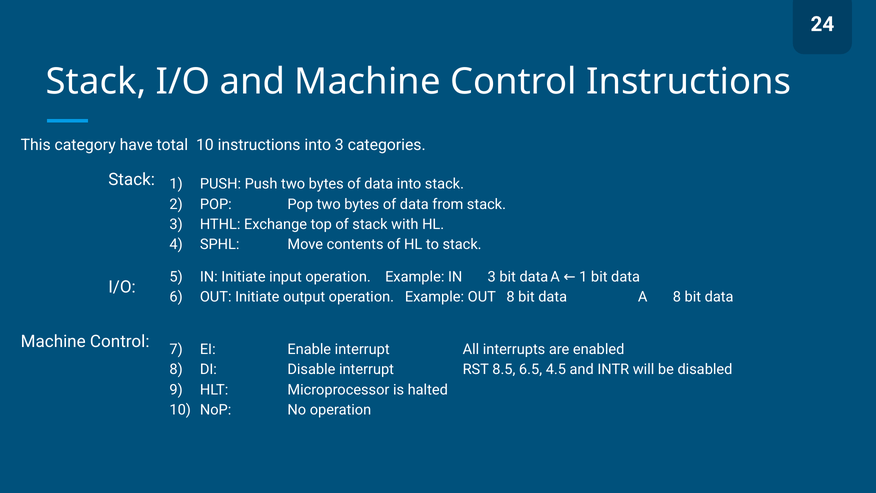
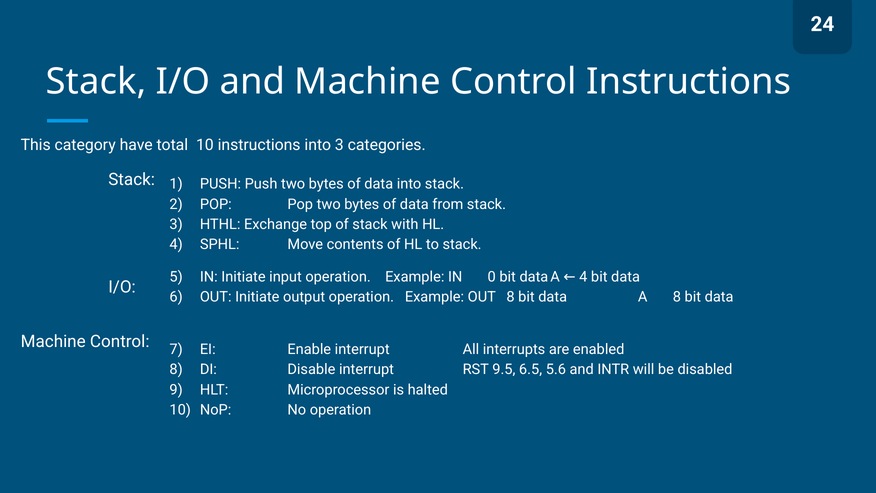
IN 3: 3 -> 0
1 at (583, 277): 1 -> 4
8.5: 8.5 -> 9.5
4.5: 4.5 -> 5.6
